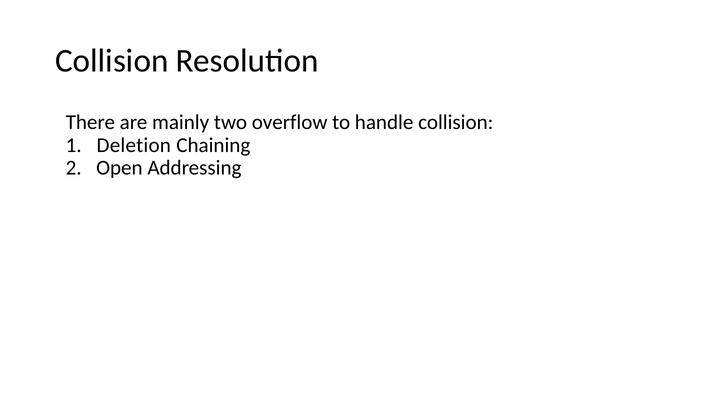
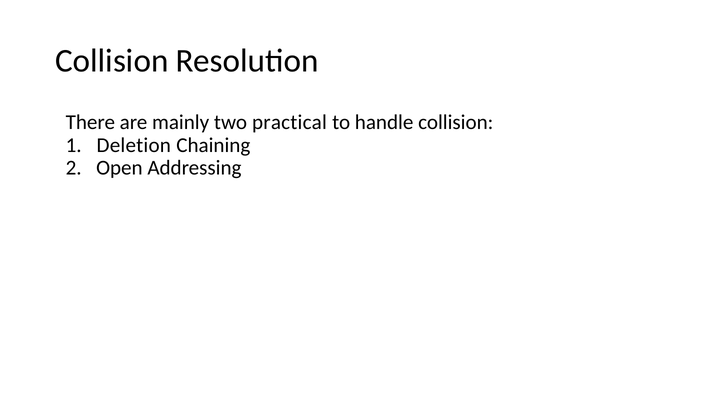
overflow: overflow -> practical
